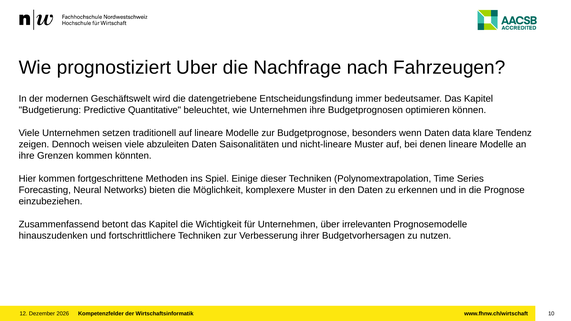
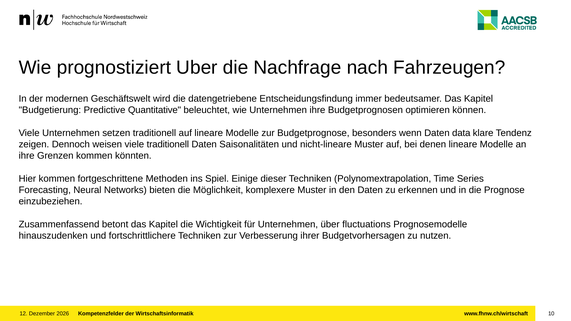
viele abzuleiten: abzuleiten -> traditionell
irrelevanten: irrelevanten -> fluctuations
